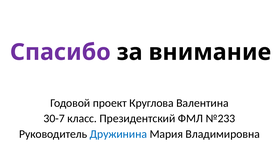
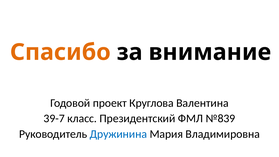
Спасибо colour: purple -> orange
30-7: 30-7 -> 39-7
№233: №233 -> №839
